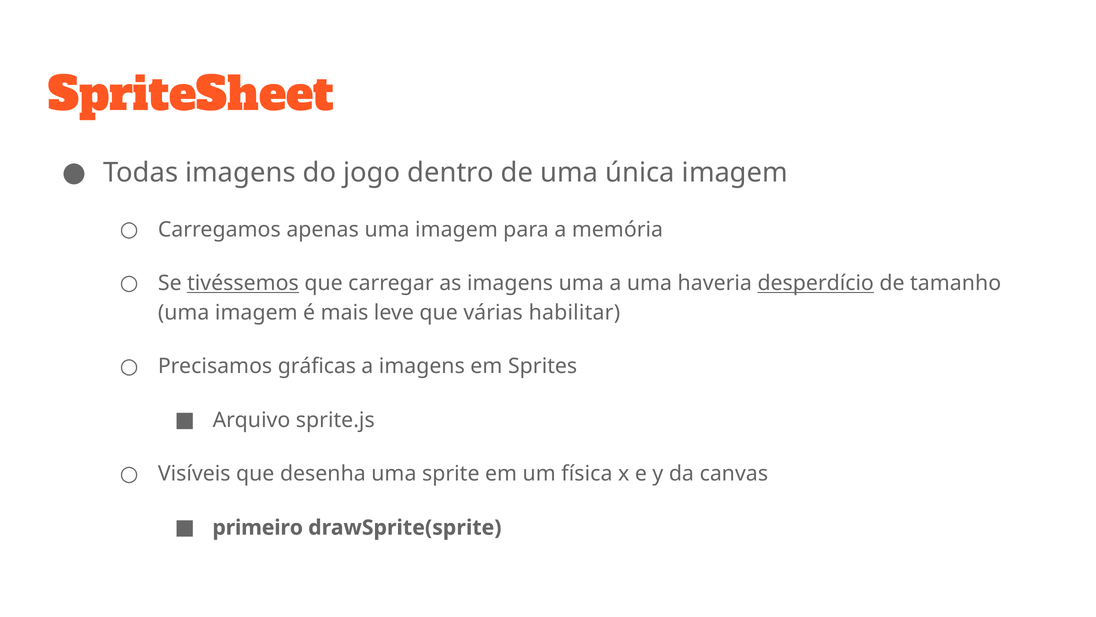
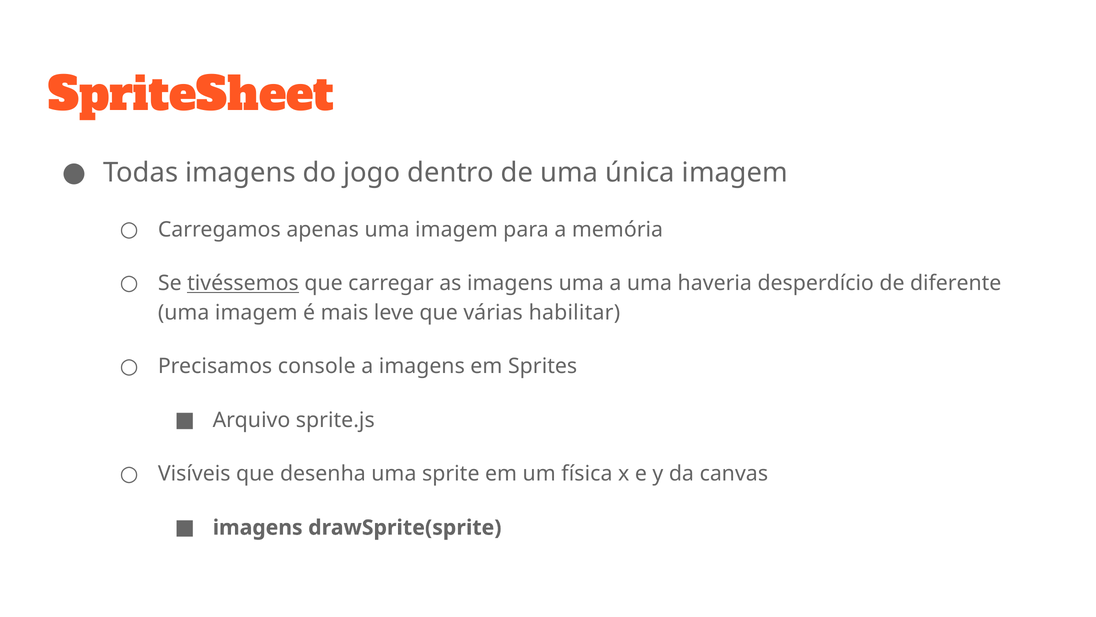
desperdício underline: present -> none
tamanho: tamanho -> diferente
gráficas: gráficas -> console
primeiro at (258, 527): primeiro -> imagens
